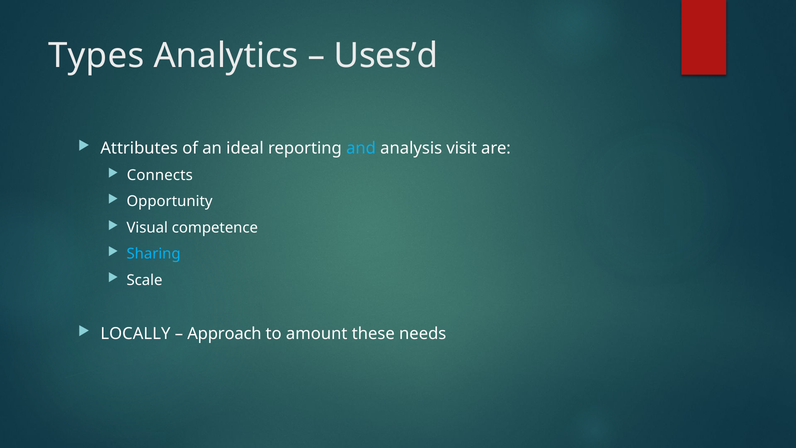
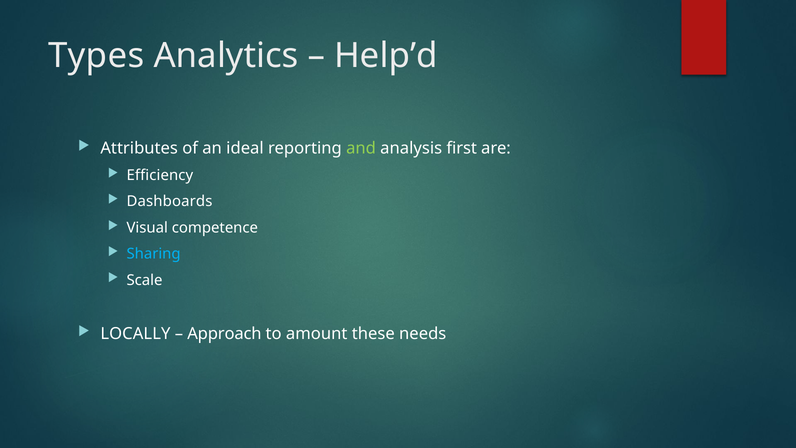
Uses’d: Uses’d -> Help’d
and colour: light blue -> light green
visit: visit -> first
Connects: Connects -> Efficiency
Opportunity: Opportunity -> Dashboards
